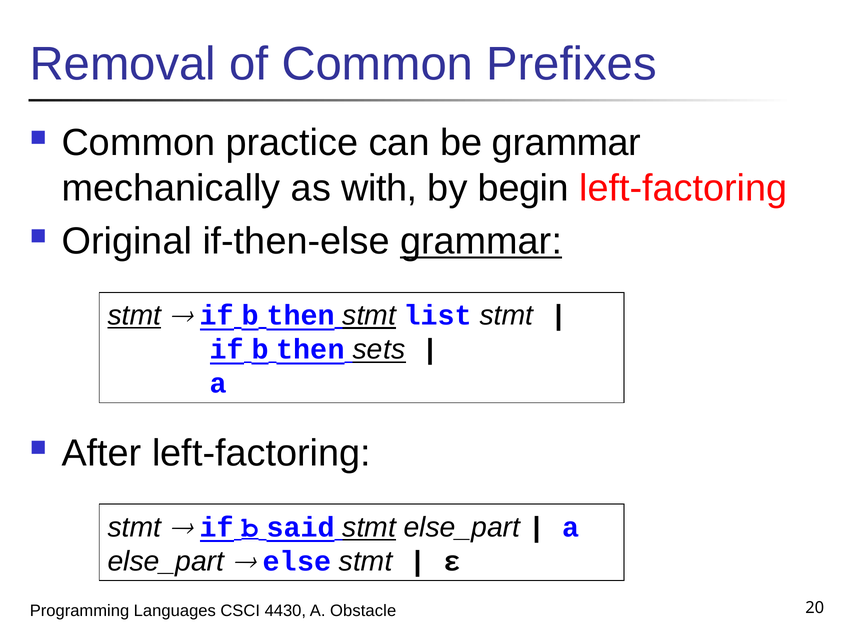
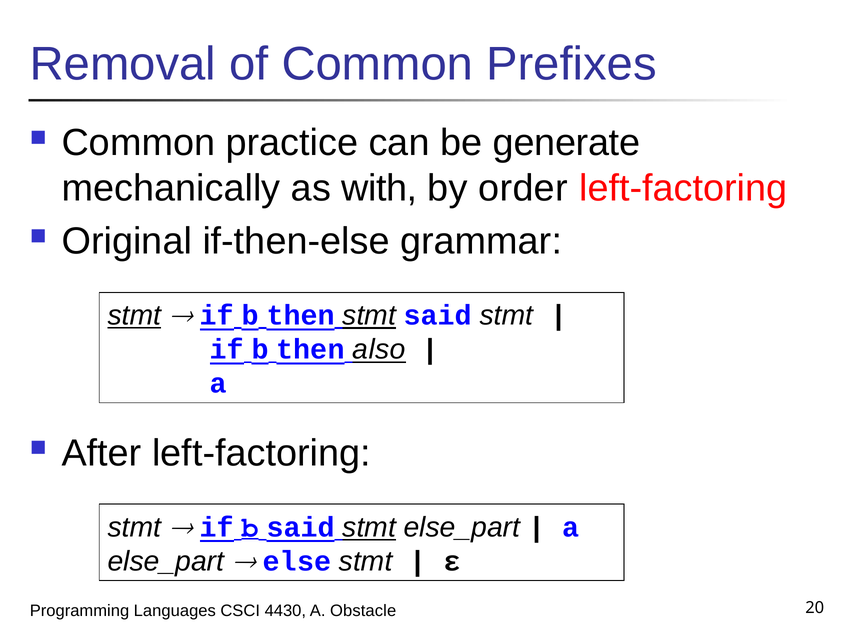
be grammar: grammar -> generate
begin: begin -> order
grammar at (481, 241) underline: present -> none
stmt list: list -> said
sets: sets -> also
